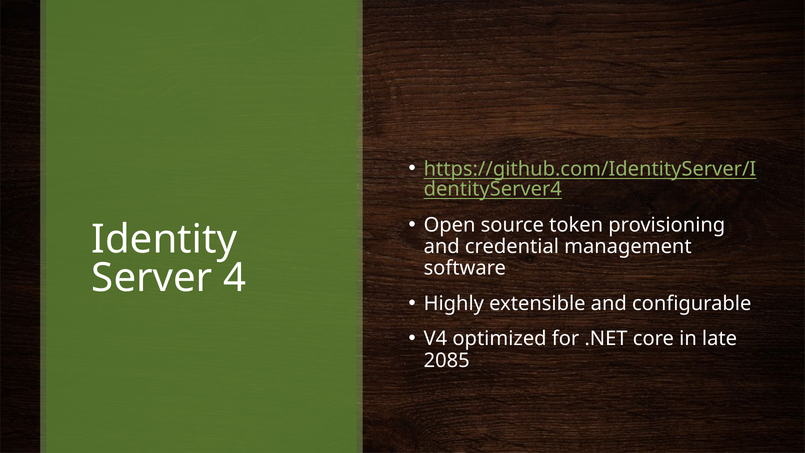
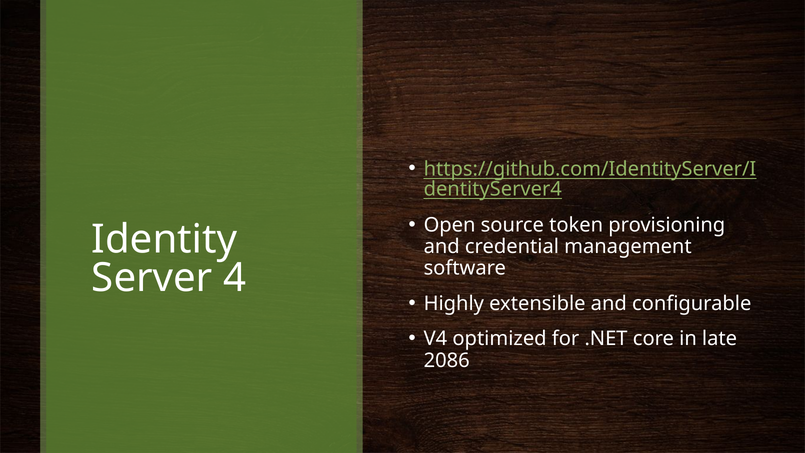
2085: 2085 -> 2086
